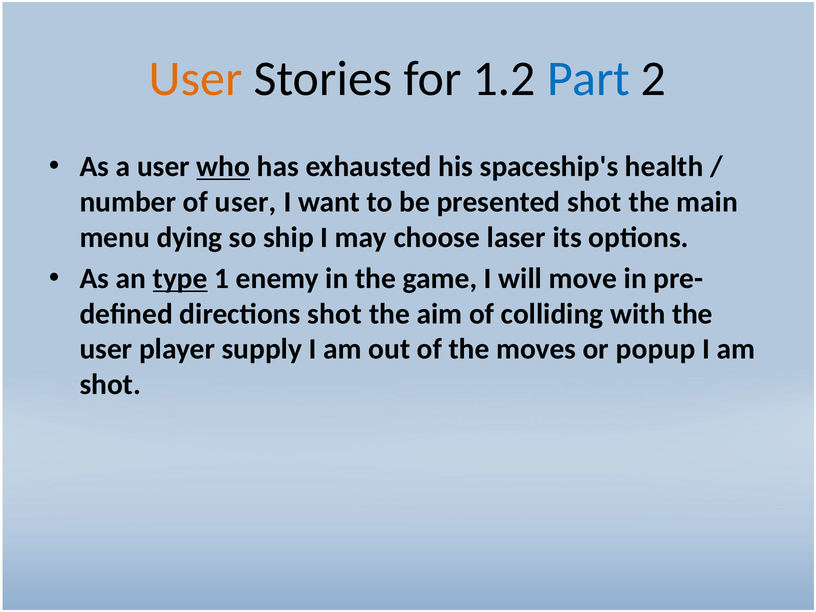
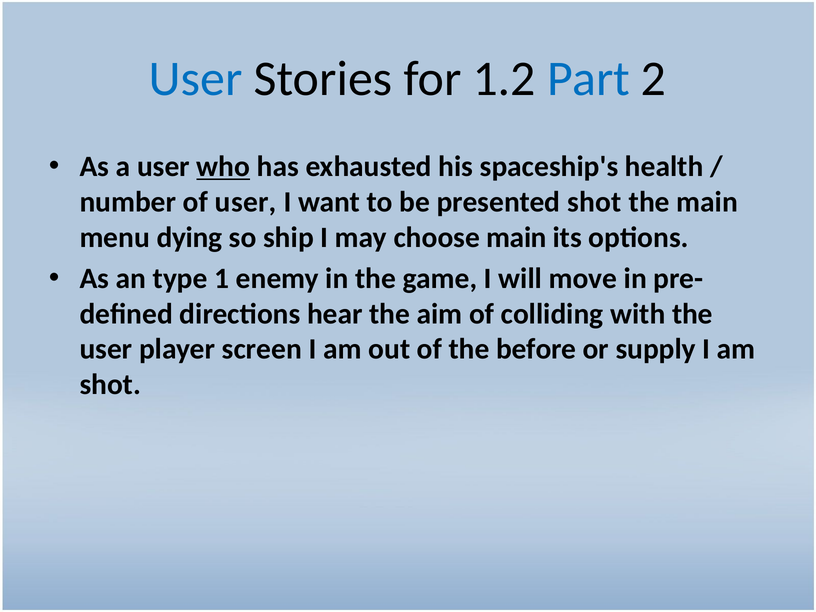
User at (196, 79) colour: orange -> blue
choose laser: laser -> main
type underline: present -> none
directions shot: shot -> hear
supply: supply -> screen
moves: moves -> before
popup: popup -> supply
